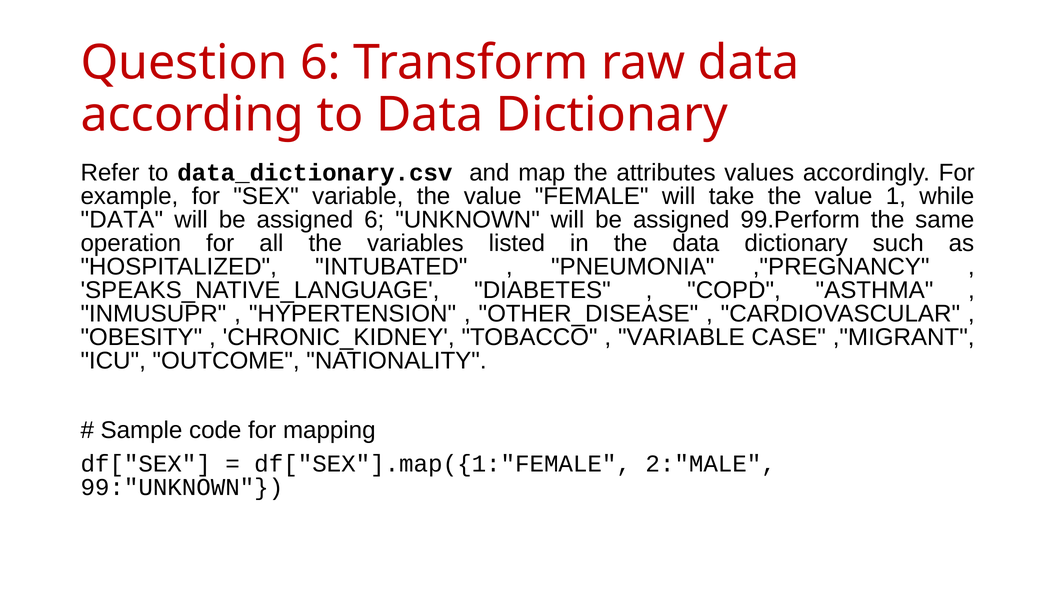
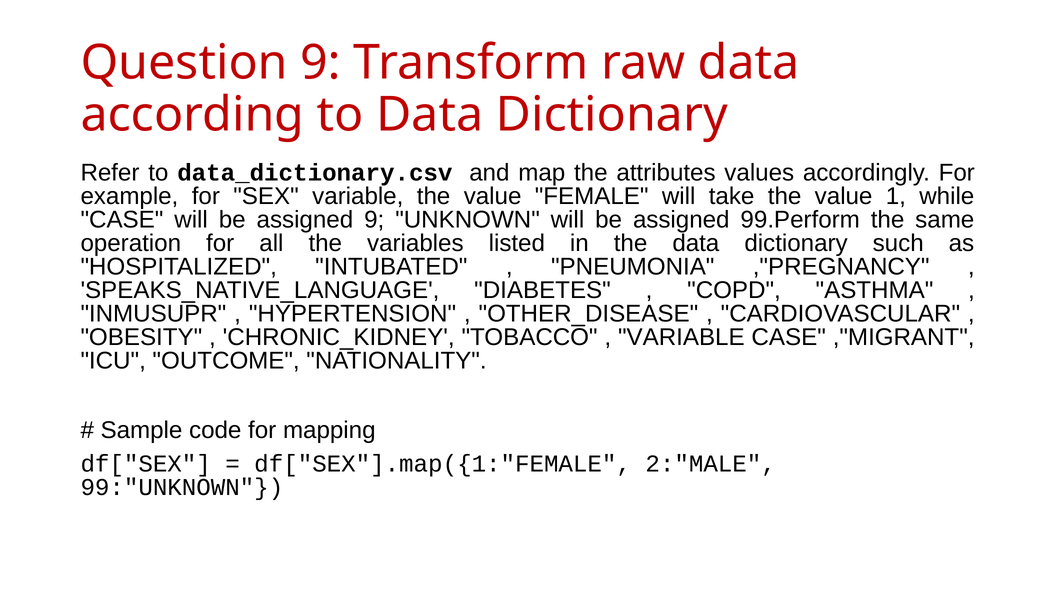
Question 6: 6 -> 9
DATA at (122, 220): DATA -> CASE
assigned 6: 6 -> 9
